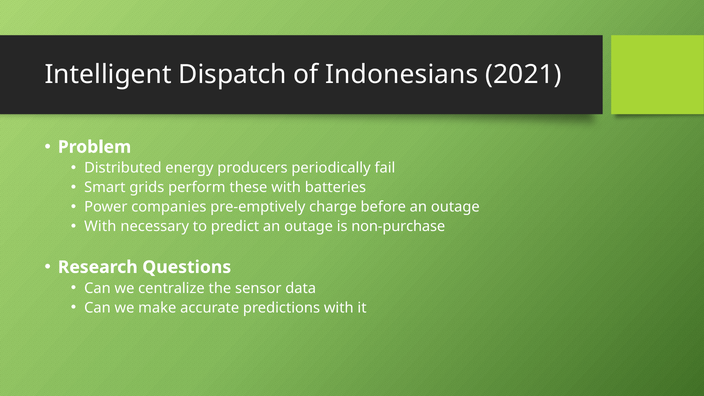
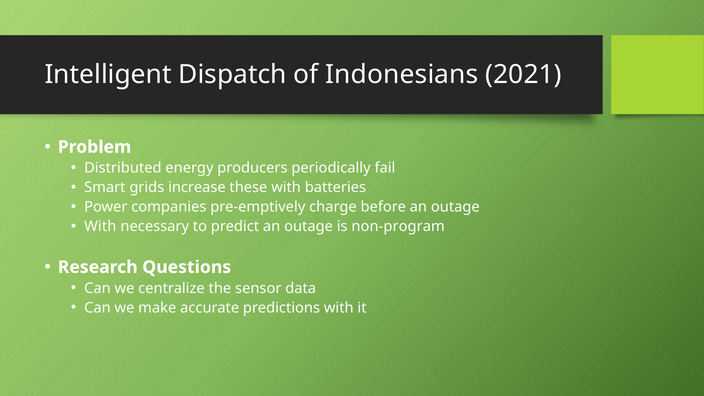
perform: perform -> increase
non-purchase: non-purchase -> non-program
